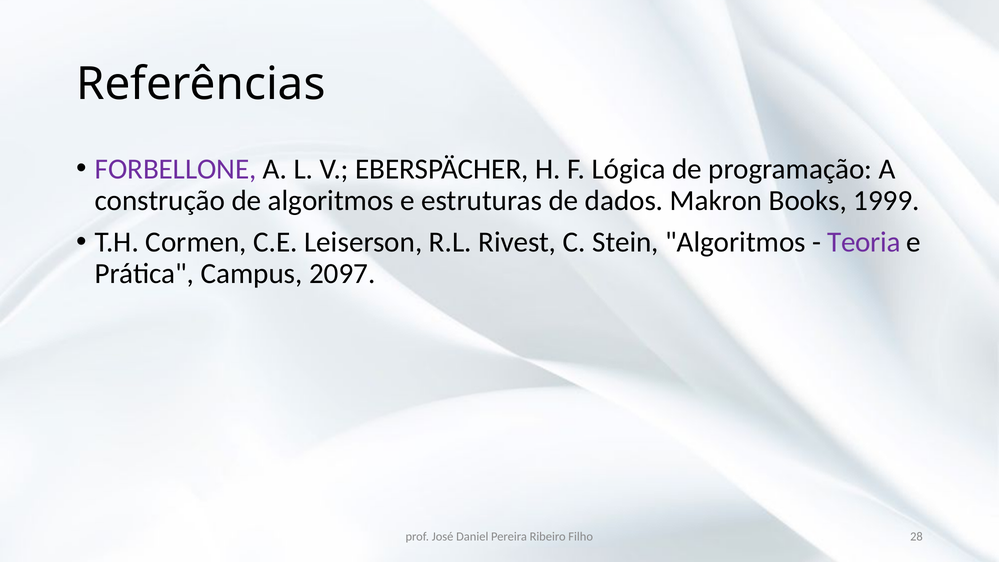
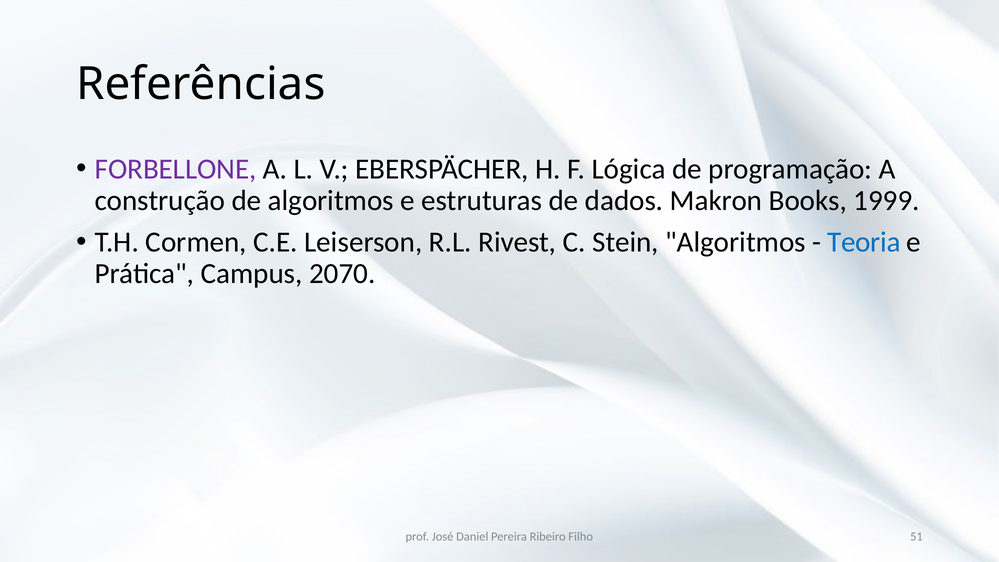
Teoria colour: purple -> blue
2097: 2097 -> 2070
28: 28 -> 51
